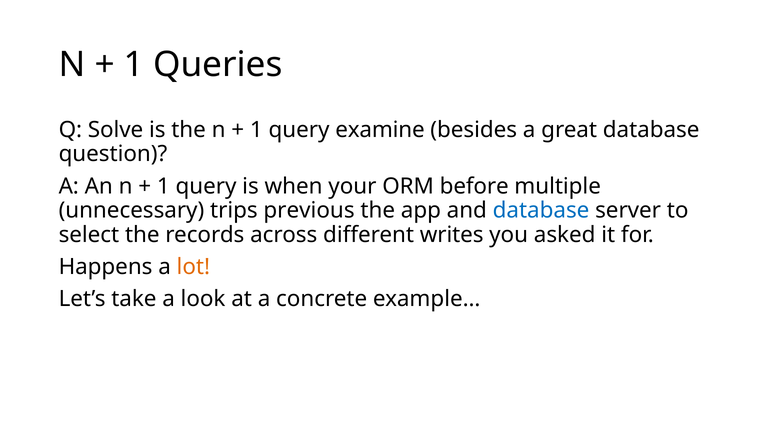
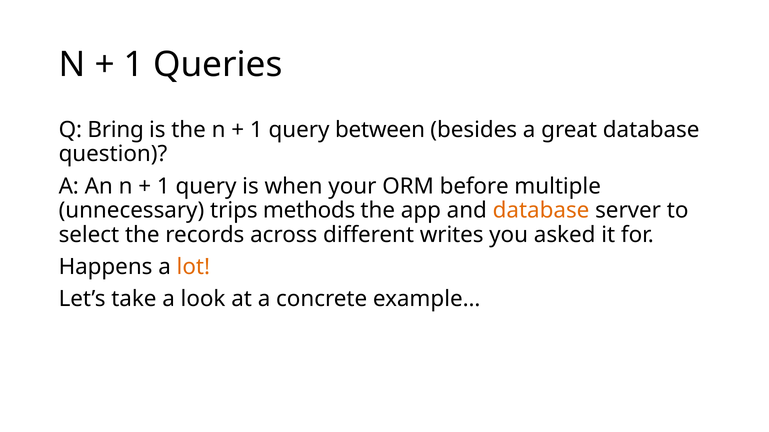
Solve: Solve -> Bring
examine: examine -> between
previous: previous -> methods
database at (541, 211) colour: blue -> orange
